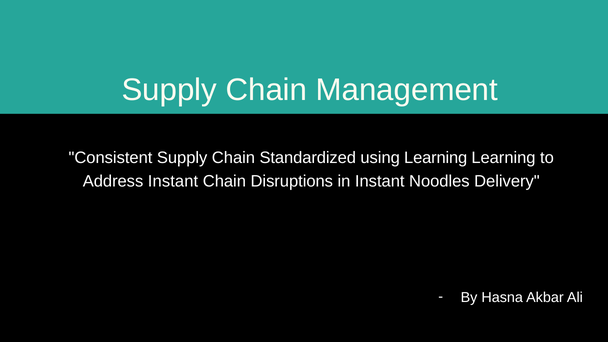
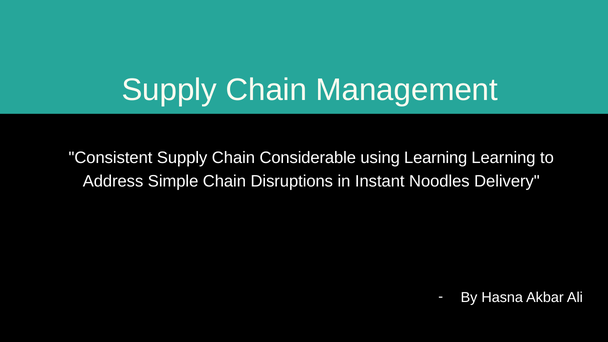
Standardized: Standardized -> Considerable
Address Instant: Instant -> Simple
